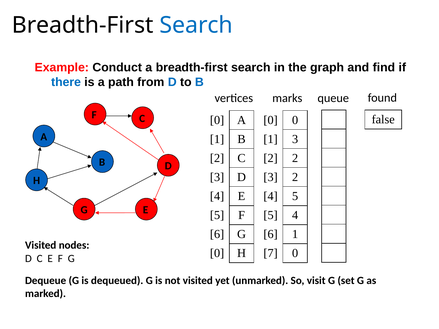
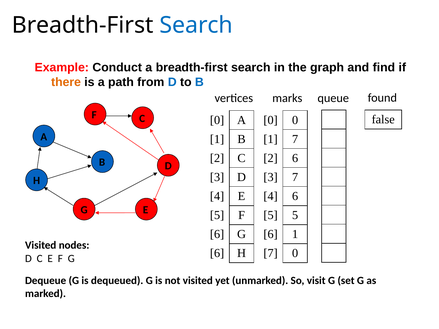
there colour: blue -> orange
3 at (295, 139): 3 -> 7
2 2: 2 -> 6
2 at (295, 177): 2 -> 7
4 5: 5 -> 6
5 4: 4 -> 5
0 at (217, 253): 0 -> 6
